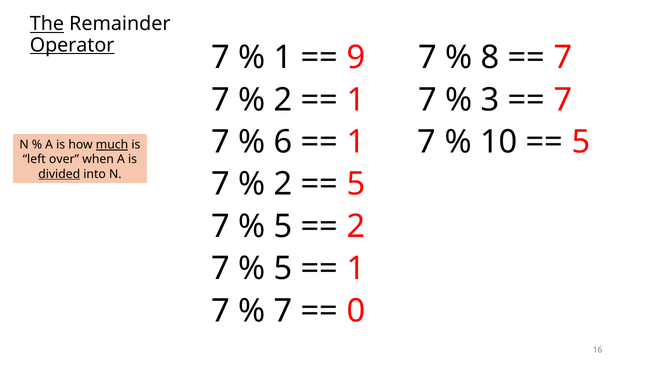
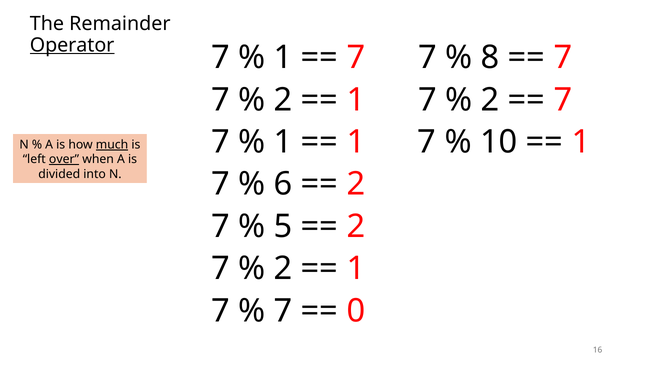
The underline: present -> none
9 at (356, 58): 9 -> 7
3 at (490, 100): 3 -> 2
6 at (283, 142): 6 -> 1
5 at (581, 142): 5 -> 1
over underline: none -> present
divided underline: present -> none
2 at (283, 184): 2 -> 6
5 at (356, 184): 5 -> 2
5 at (283, 268): 5 -> 2
